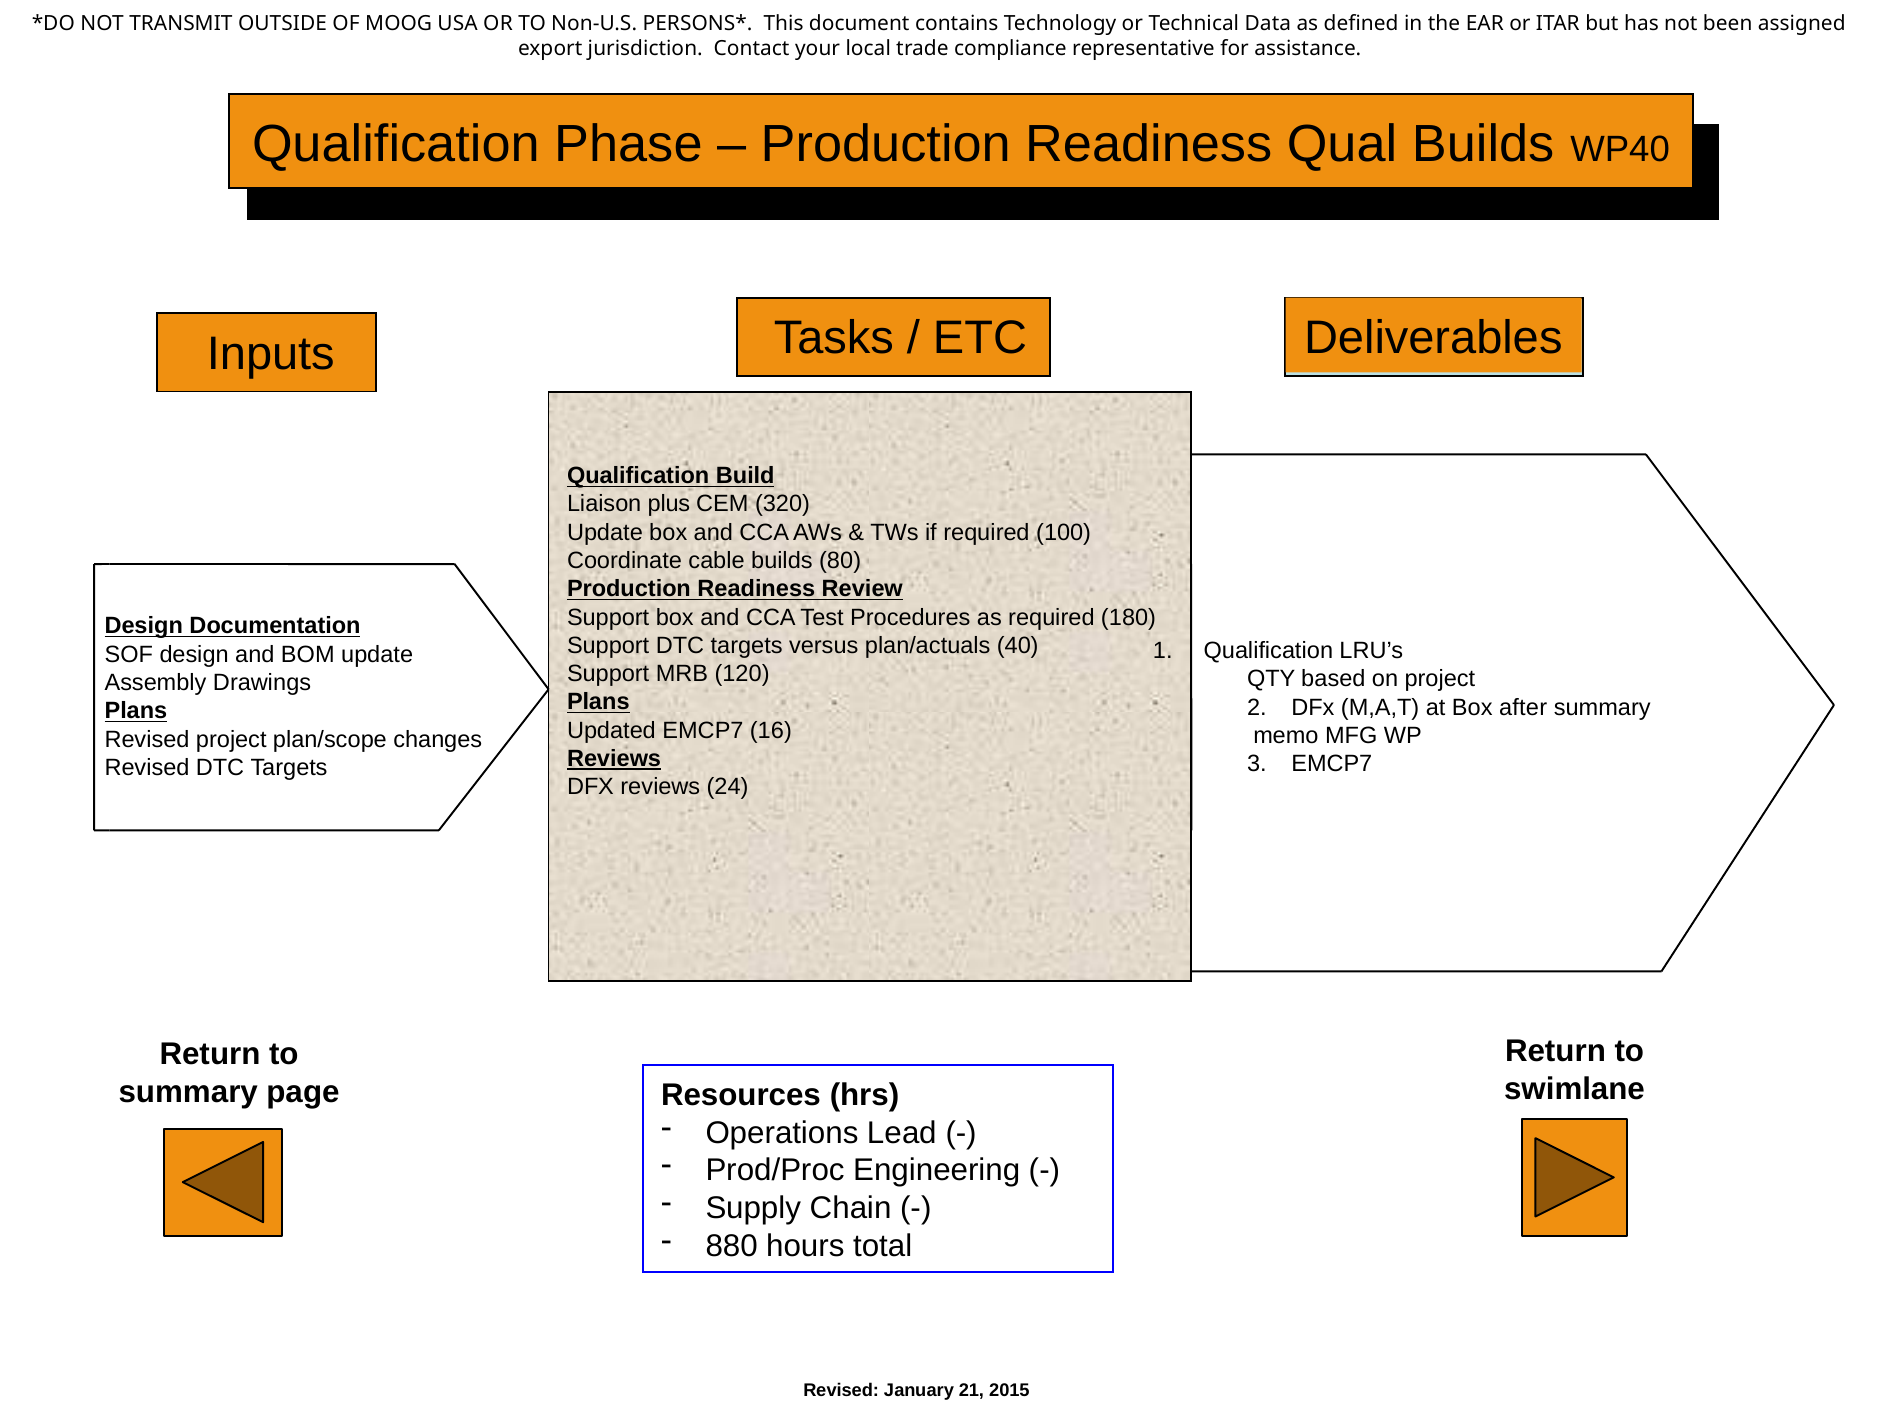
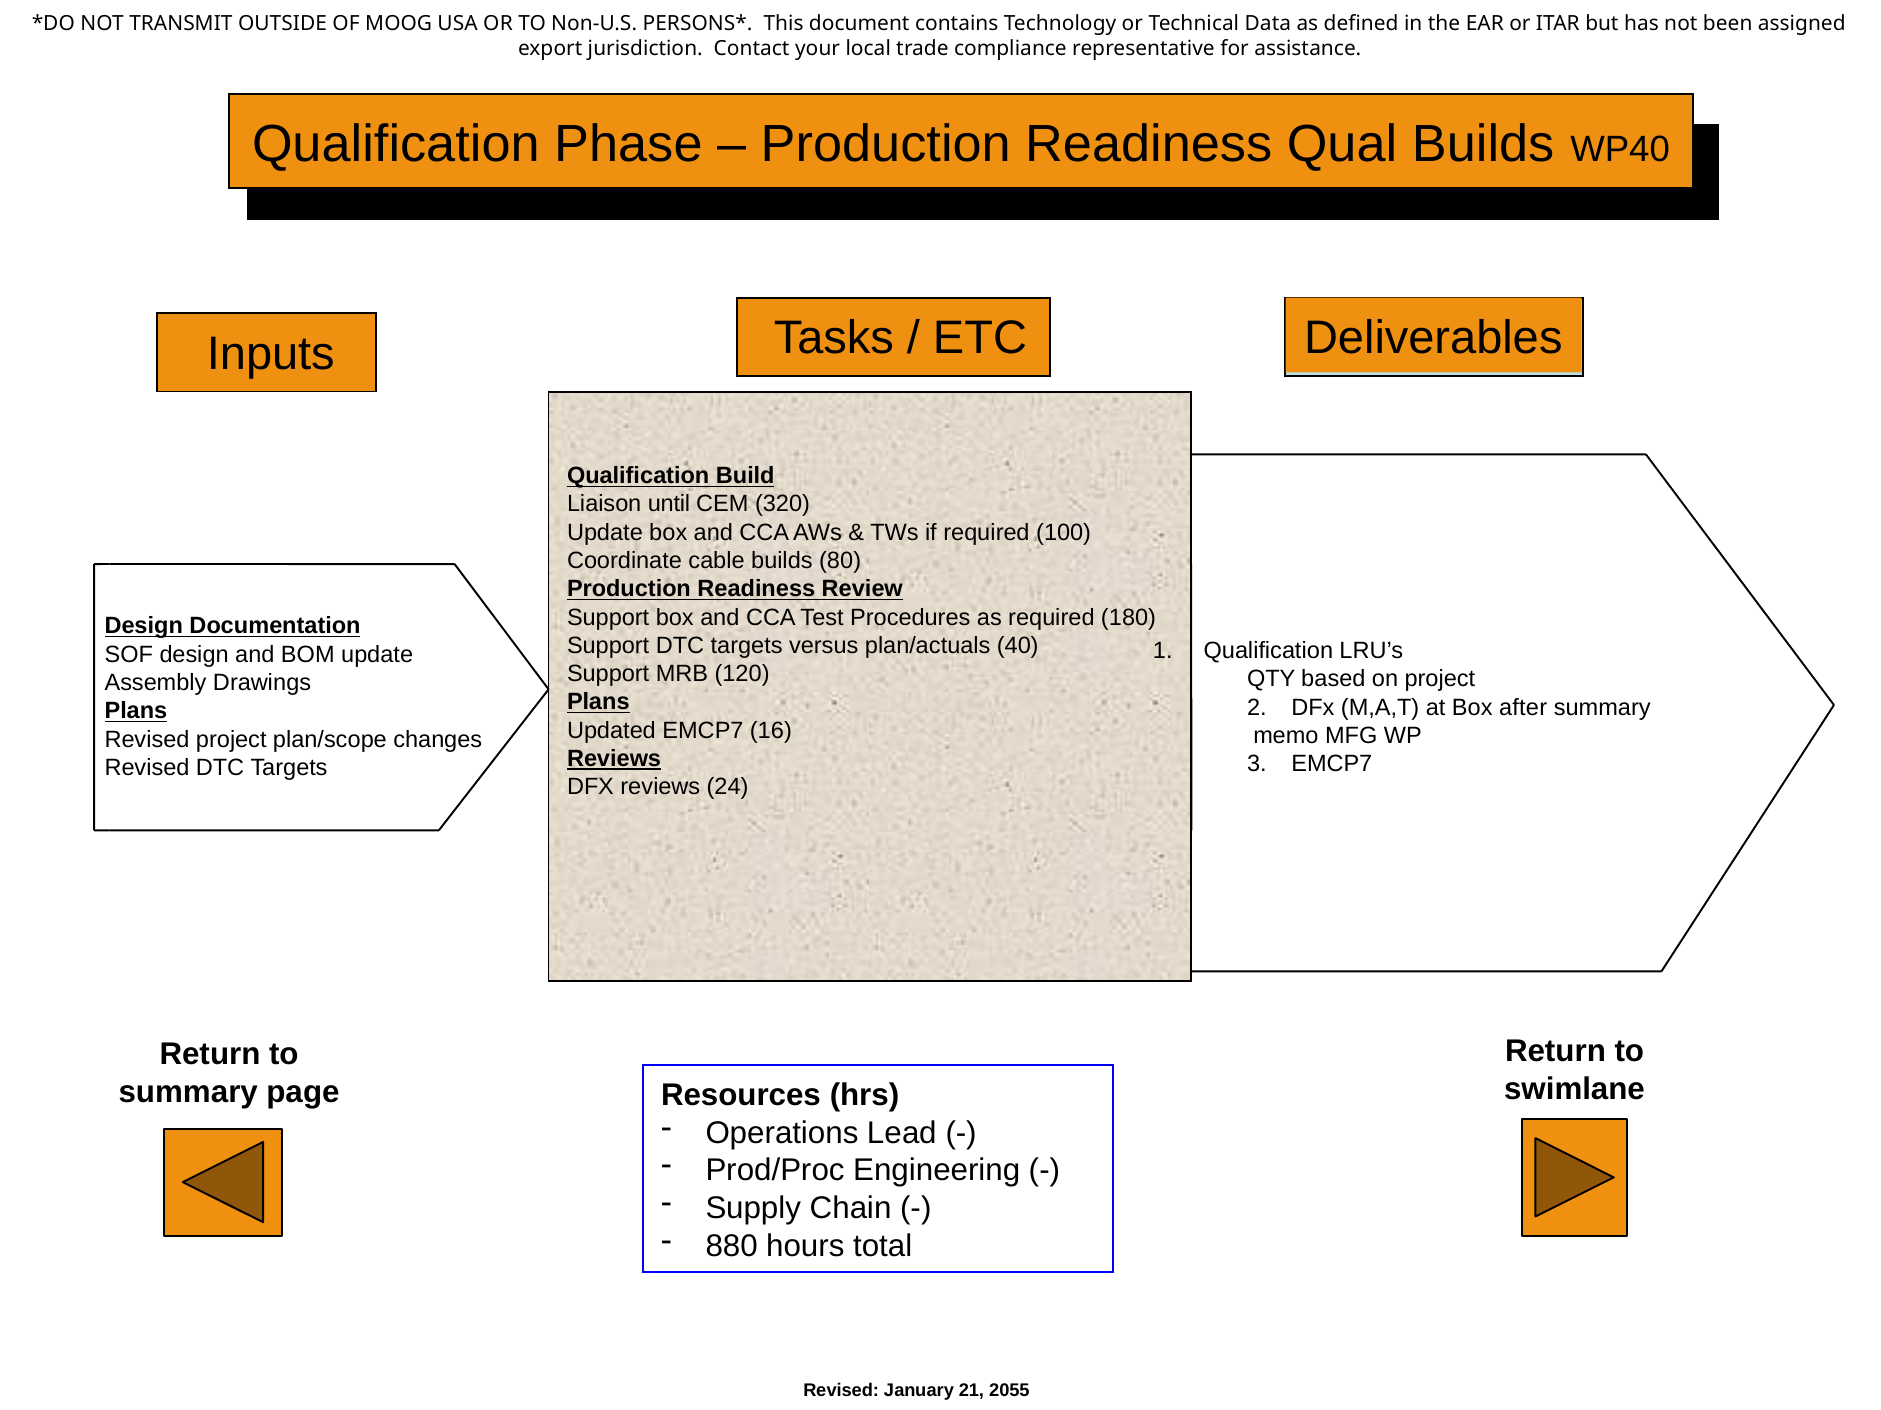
plus: plus -> until
2015: 2015 -> 2055
